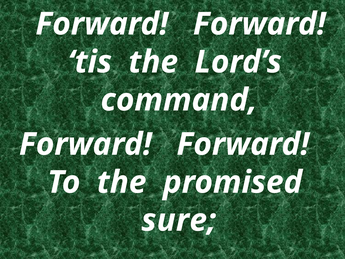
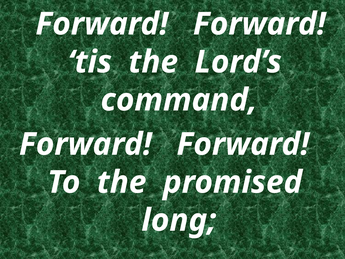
sure: sure -> long
